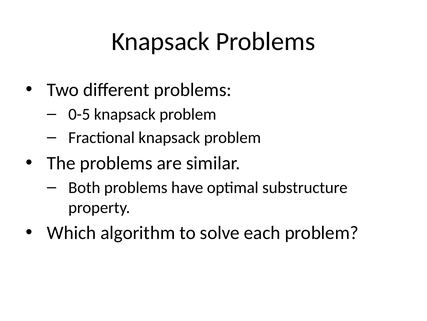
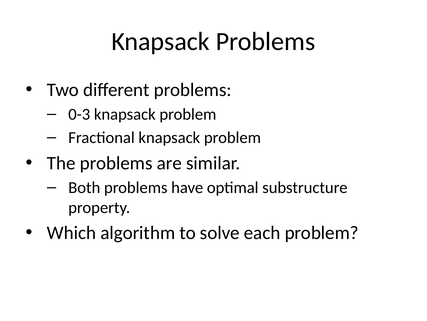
0-5: 0-5 -> 0-3
